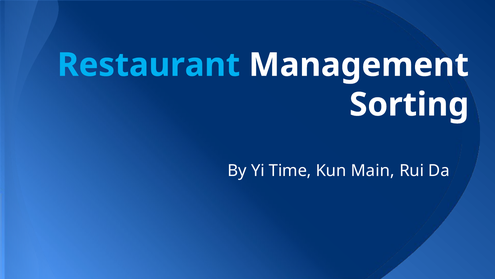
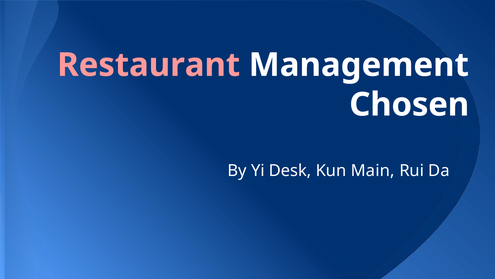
Restaurant colour: light blue -> pink
Sorting: Sorting -> Chosen
Time: Time -> Desk
